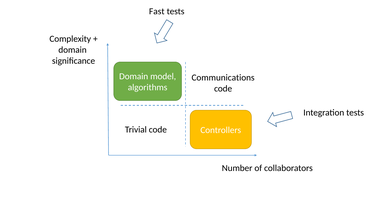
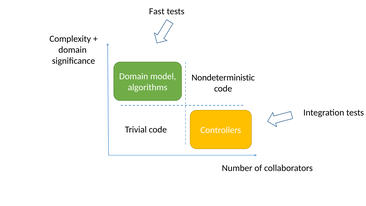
Communications: Communications -> Nondeterministic
